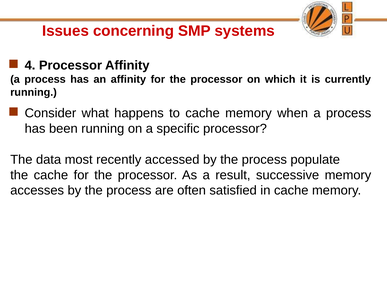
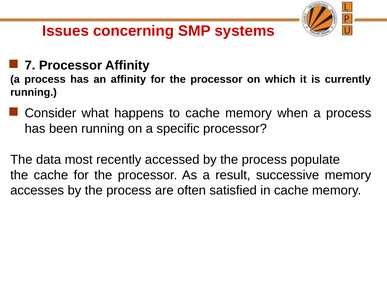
4: 4 -> 7
